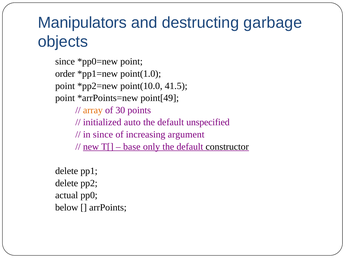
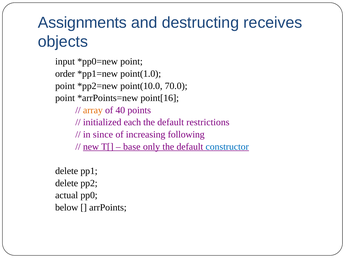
Manipulators: Manipulators -> Assignments
garbage: garbage -> receives
since at (65, 61): since -> input
41.5: 41.5 -> 70.0
point[49: point[49 -> point[16
30: 30 -> 40
auto: auto -> each
unspecified: unspecified -> restrictions
argument: argument -> following
constructor colour: black -> blue
